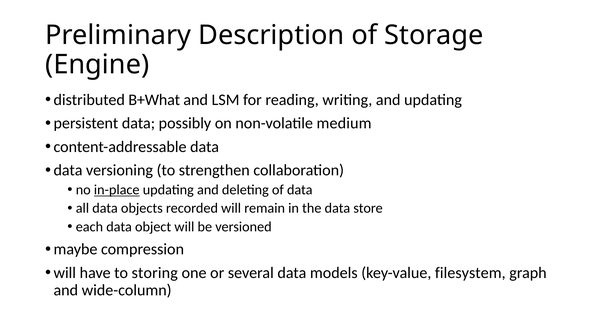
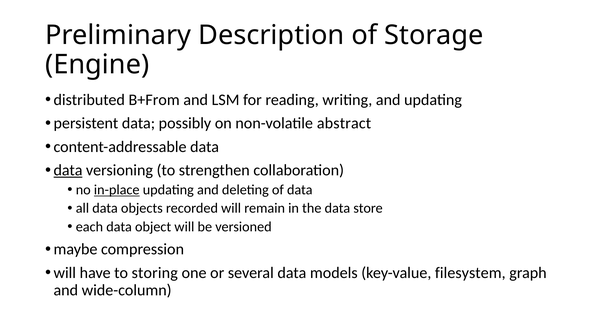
B+What: B+What -> B+From
medium: medium -> abstract
data at (68, 170) underline: none -> present
